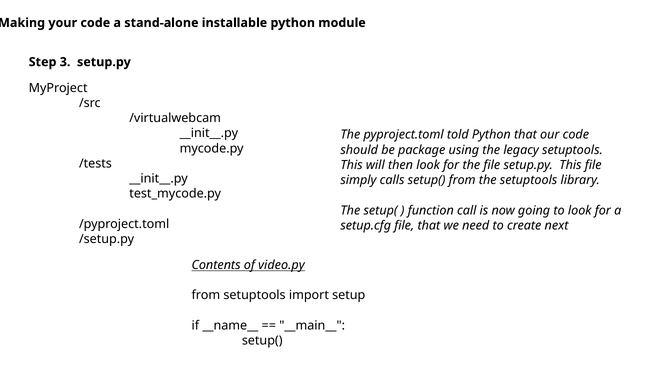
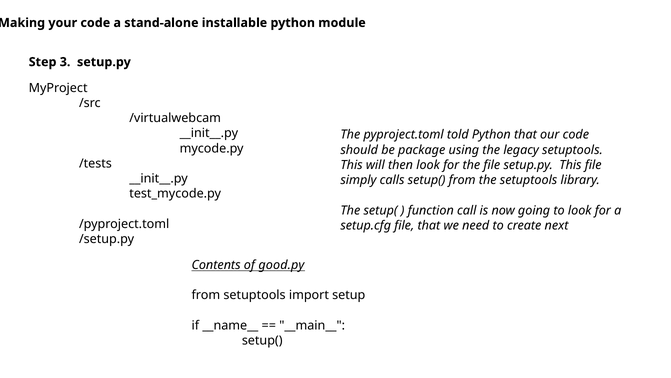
video.py: video.py -> good.py
